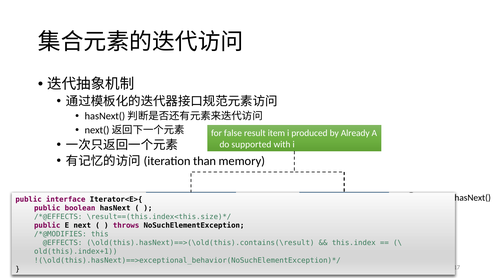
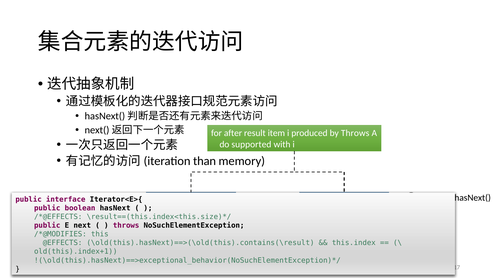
false: false -> after
by Already: Already -> Throws
